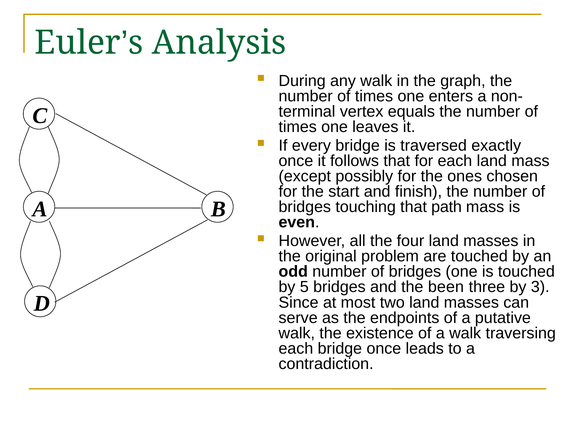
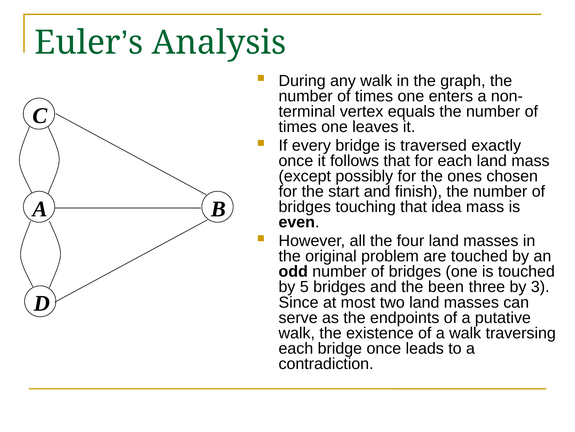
path: path -> idea
